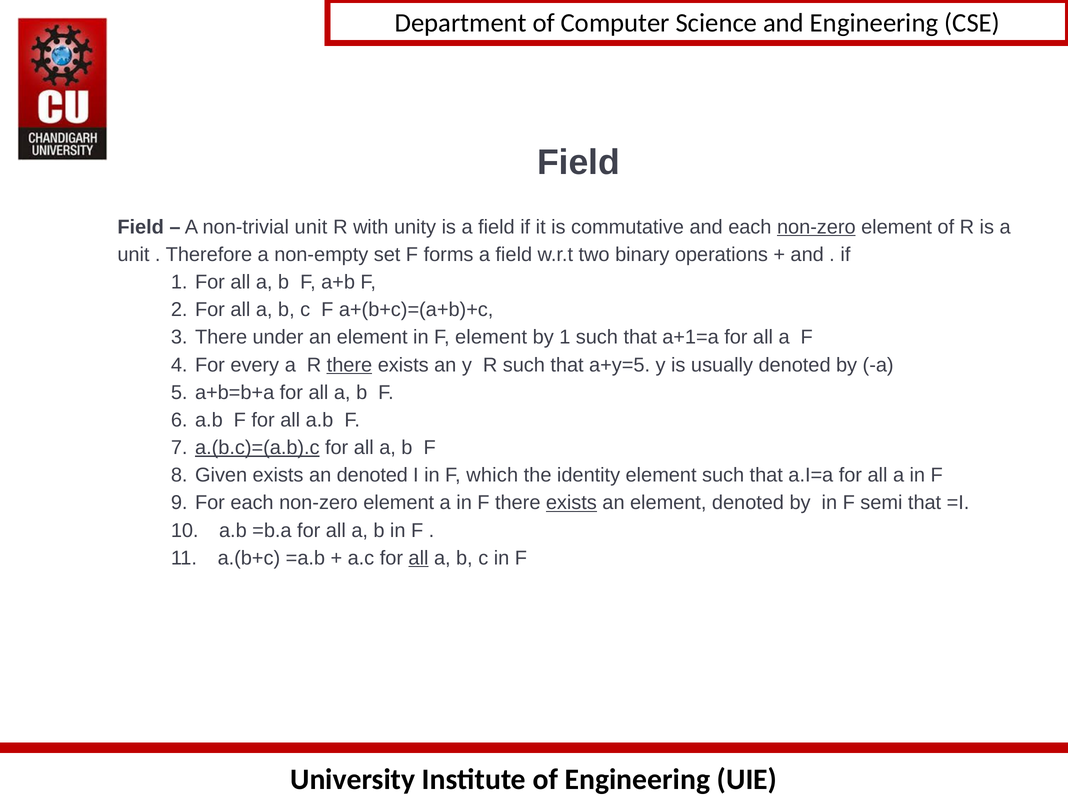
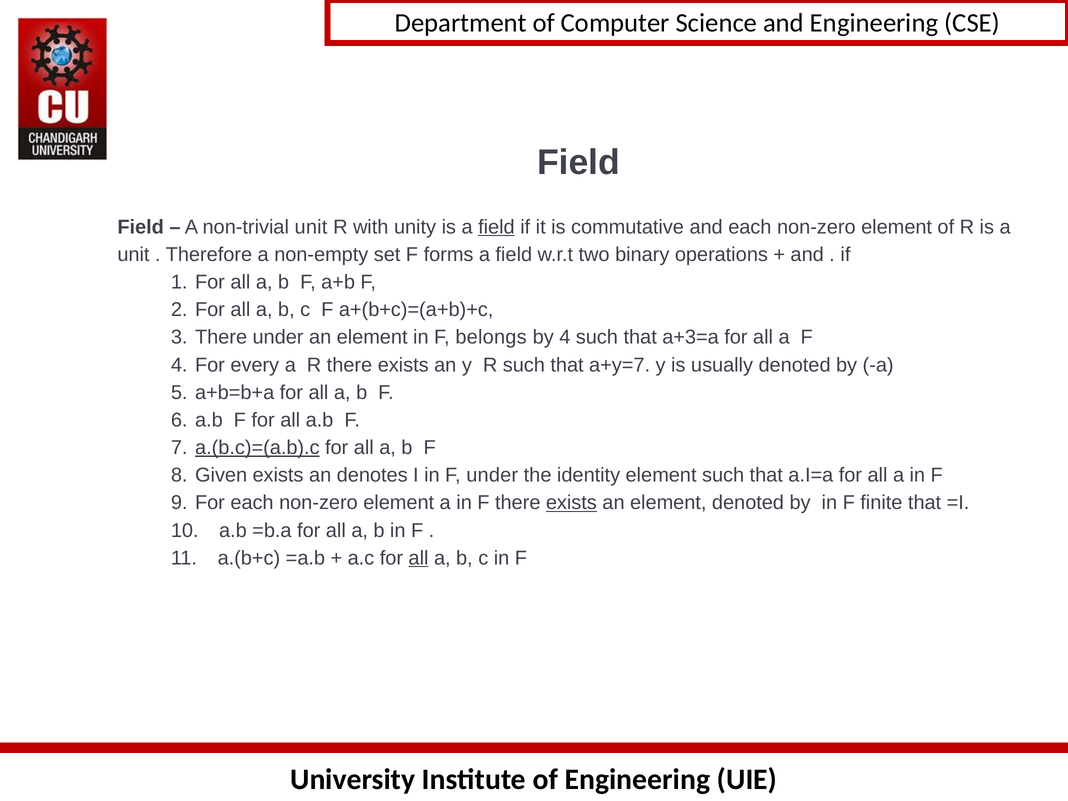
field at (496, 227) underline: none -> present
non-zero at (816, 227) underline: present -> none
F element: element -> belongs
by 1: 1 -> 4
a+1=a: a+1=a -> a+3=a
there at (349, 365) underline: present -> none
a+y=5: a+y=5 -> a+y=7
an denoted: denoted -> denotes
F which: which -> under
semi: semi -> finite
